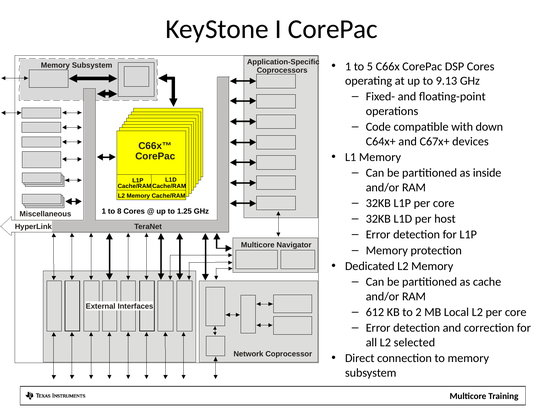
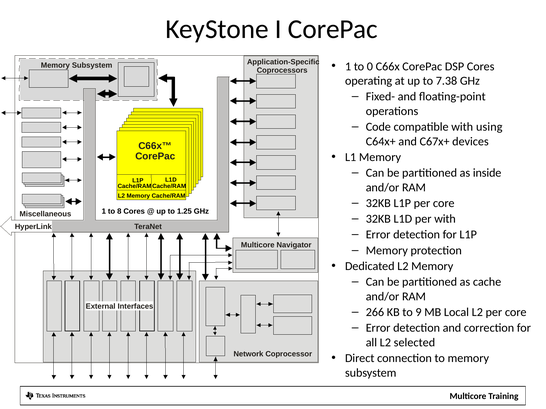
5: 5 -> 0
9.13: 9.13 -> 7.38
down: down -> using
per host: host -> with
612: 612 -> 266
2: 2 -> 9
